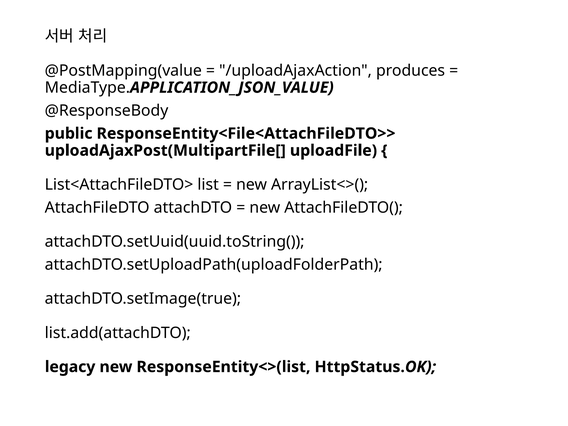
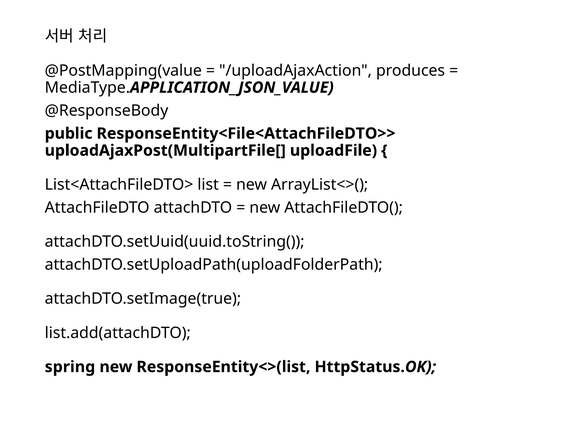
legacy: legacy -> spring
